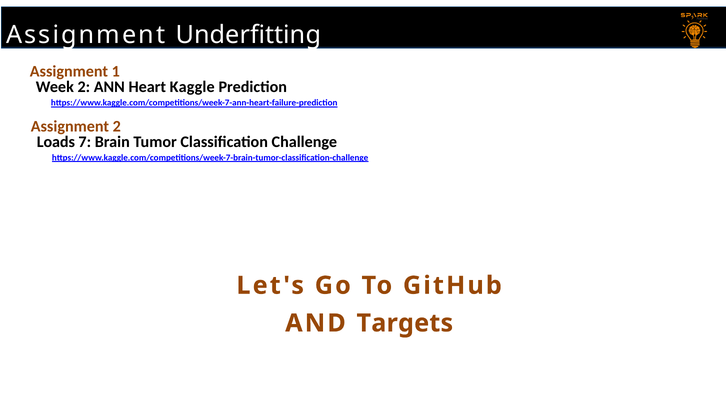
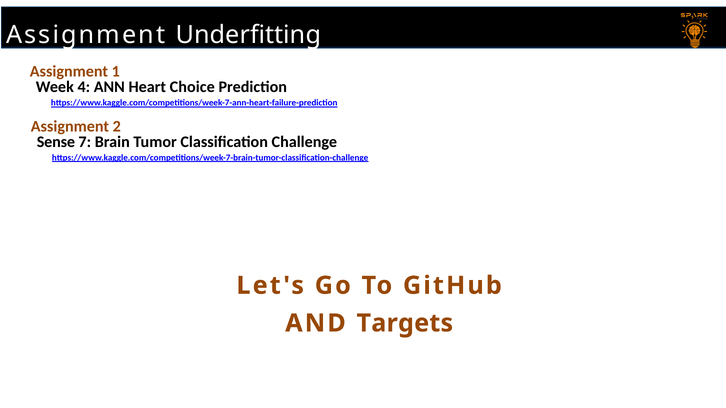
Week 2: 2 -> 4
Kaggle: Kaggle -> Choice
Loads: Loads -> Sense
